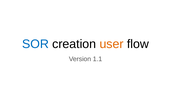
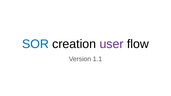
user colour: orange -> purple
